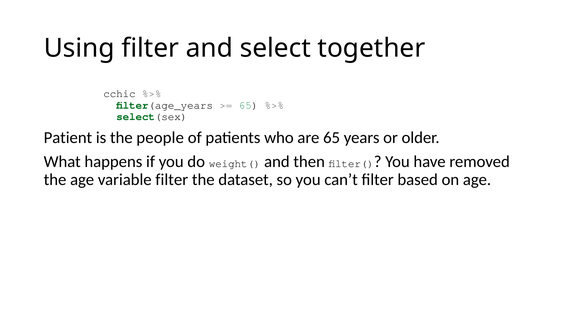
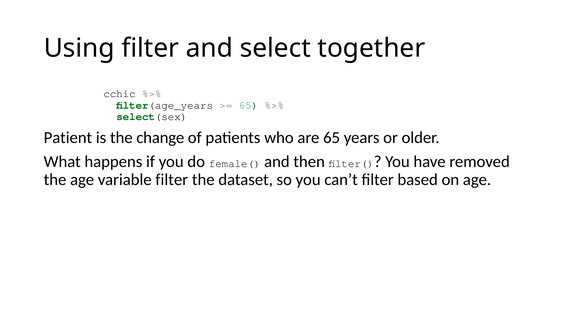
people: people -> change
weight(: weight( -> female(
